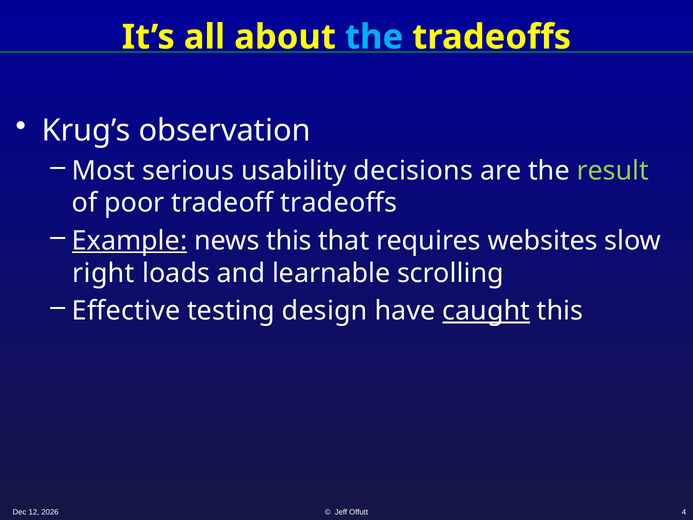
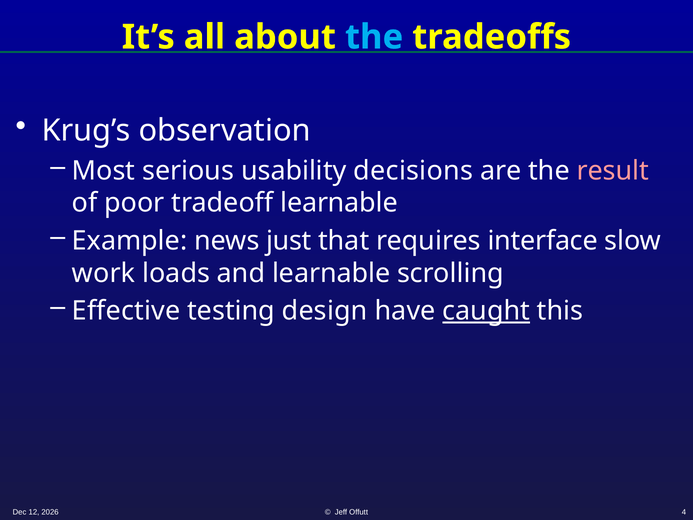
result colour: light green -> pink
tradeoff tradeoffs: tradeoffs -> learnable
Example underline: present -> none
news this: this -> just
websites: websites -> interface
right: right -> work
